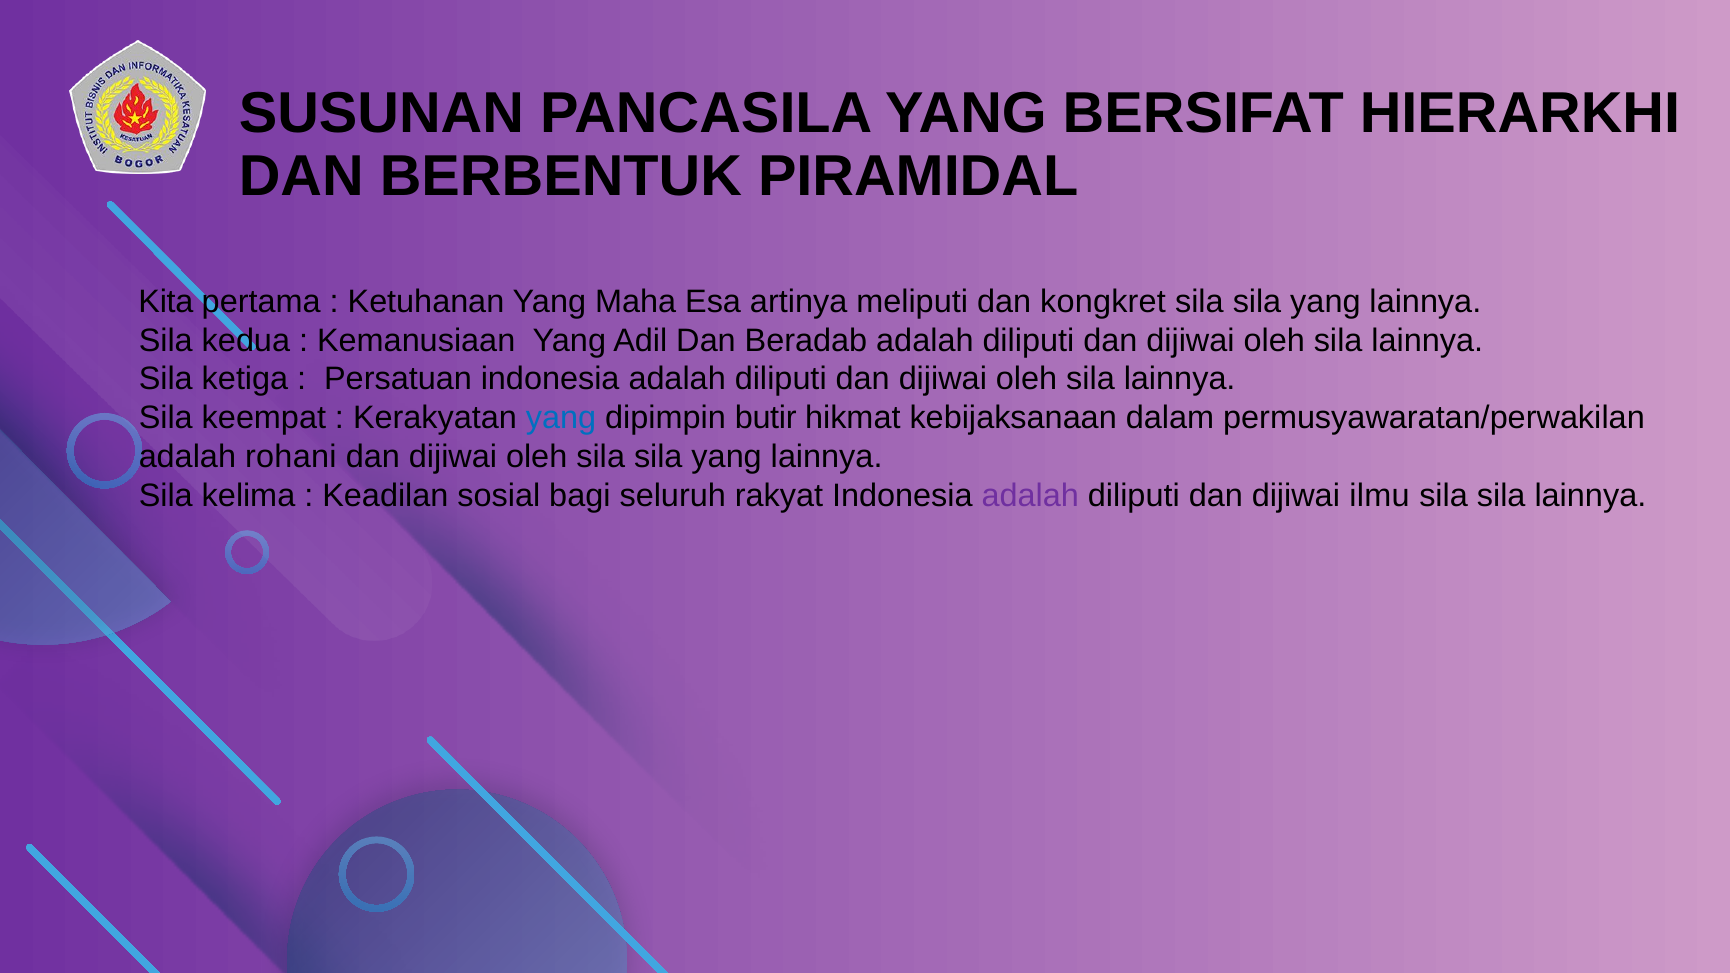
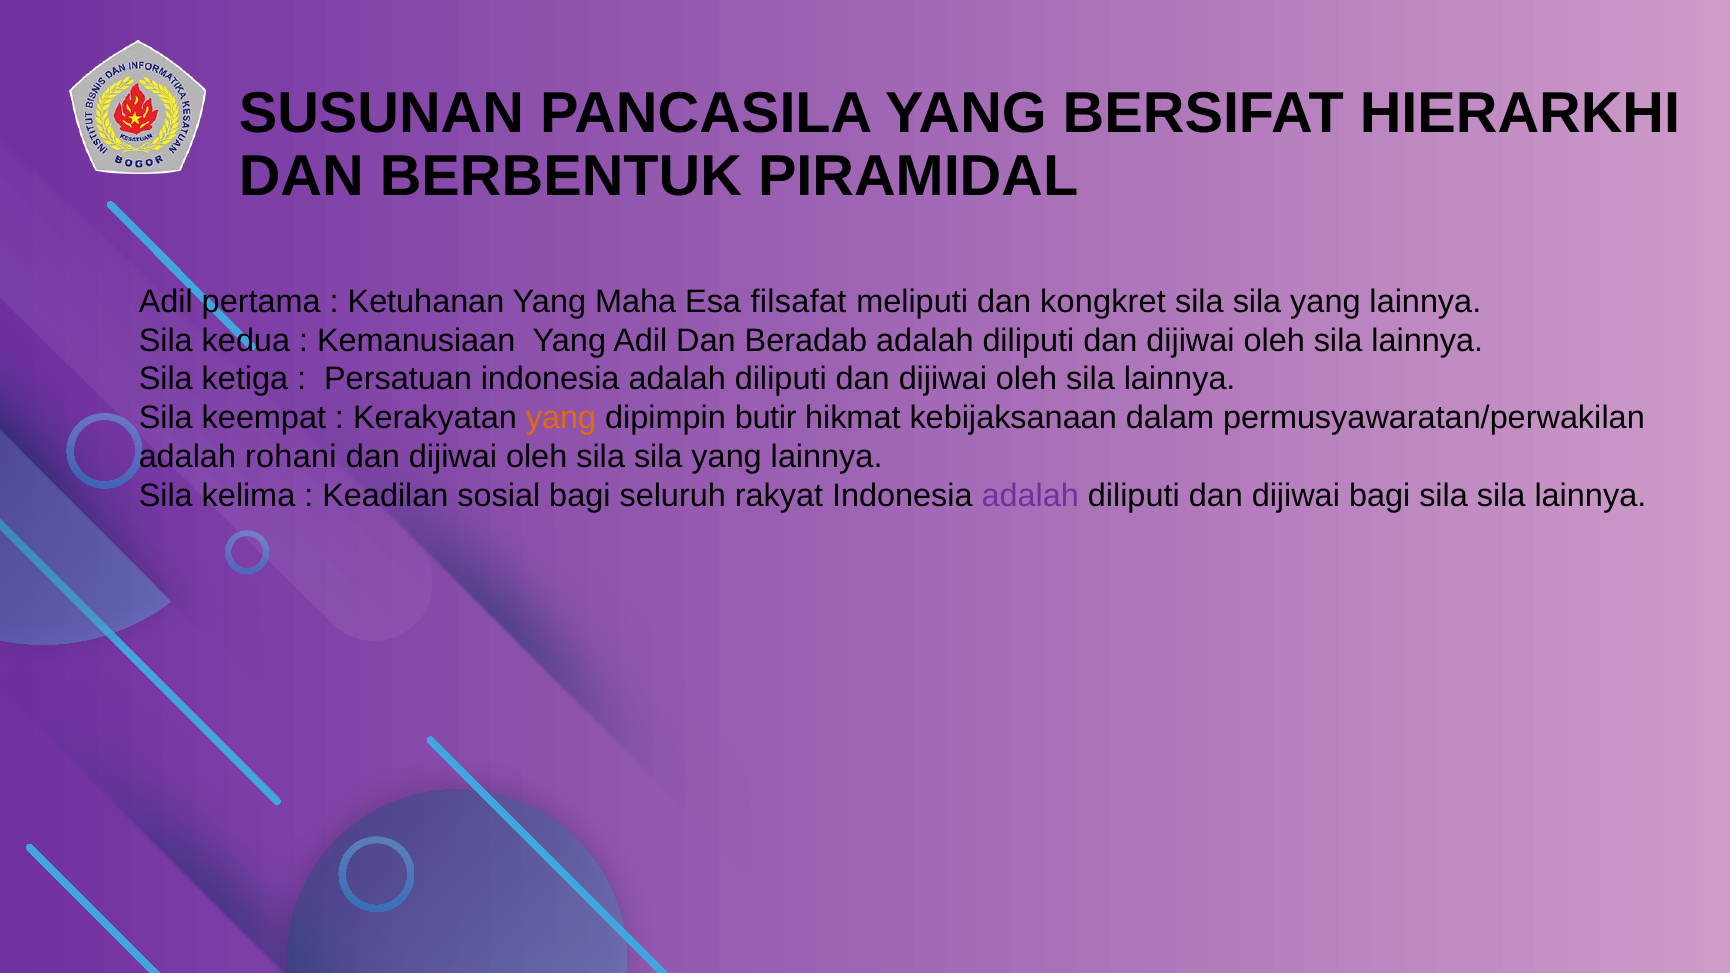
Kita at (166, 301): Kita -> Adil
artinya: artinya -> filsafat
yang at (561, 418) colour: blue -> orange
dijiwai ilmu: ilmu -> bagi
